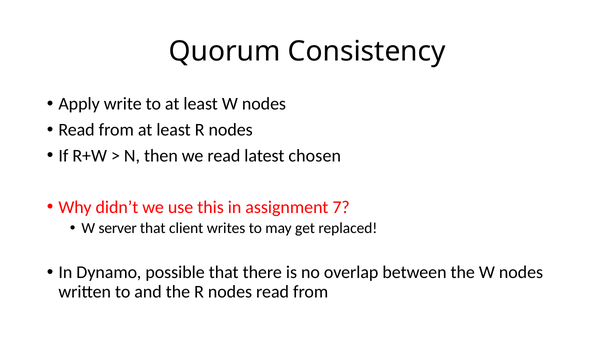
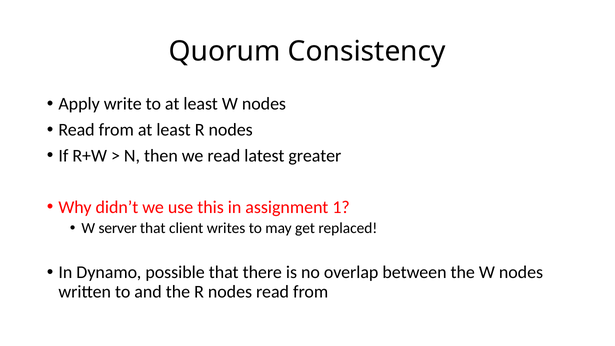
chosen: chosen -> greater
7: 7 -> 1
